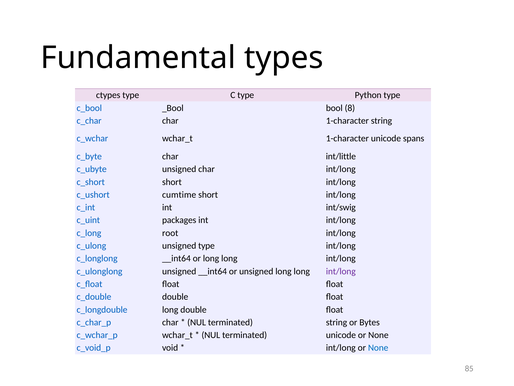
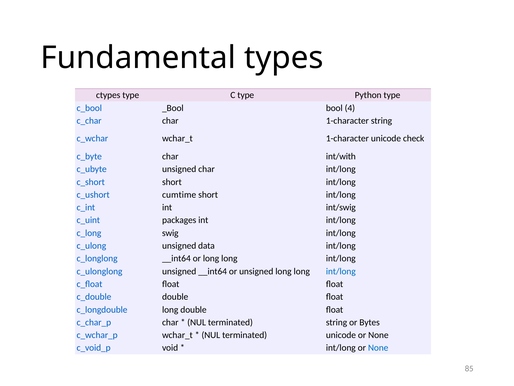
8: 8 -> 4
spans: spans -> check
int/little: int/little -> int/with
root: root -> swig
unsigned type: type -> data
int/long at (341, 271) colour: purple -> blue
